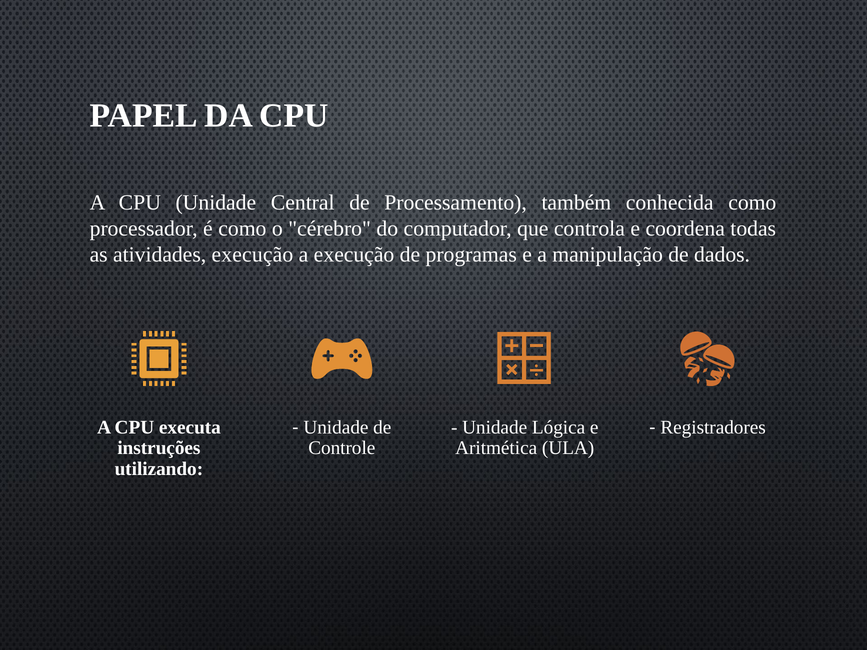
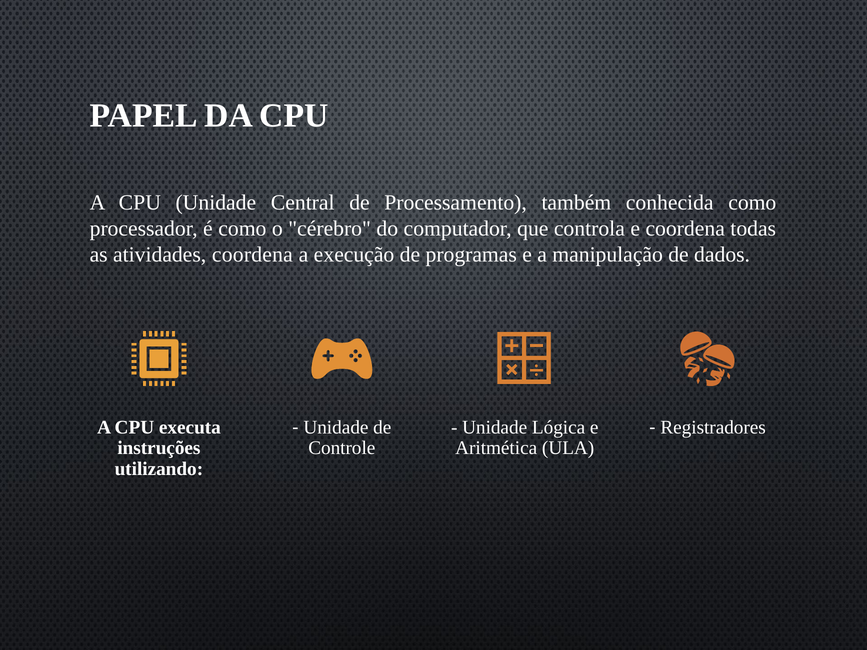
atividades execução: execução -> coordena
